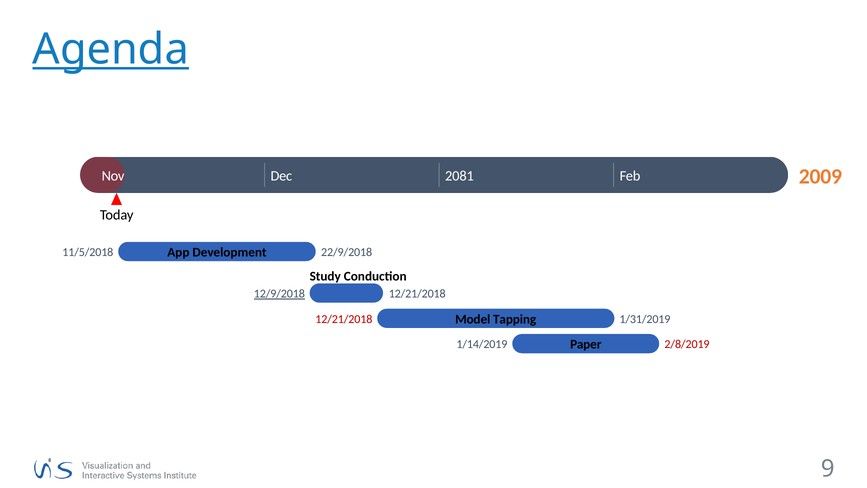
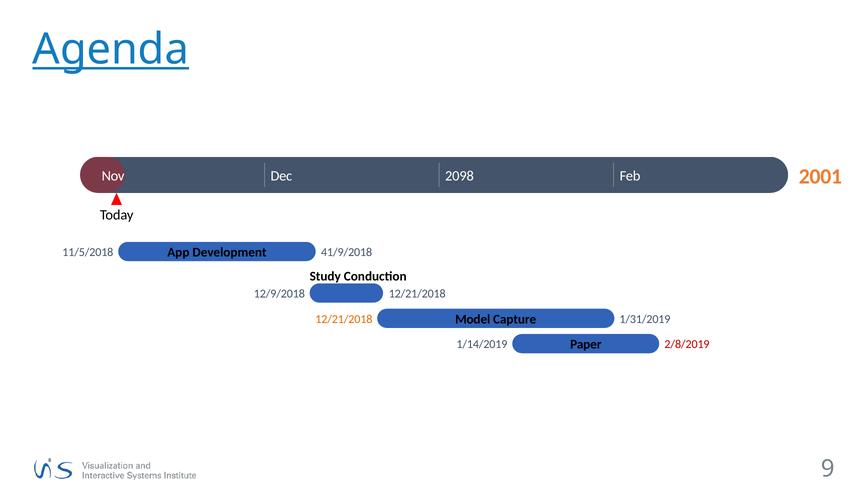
2009: 2009 -> 2001
2081: 2081 -> 2098
22/9/2018: 22/9/2018 -> 41/9/2018
12/9/2018 underline: present -> none
Tapping: Tapping -> Capture
12/21/2018 at (344, 319) colour: red -> orange
